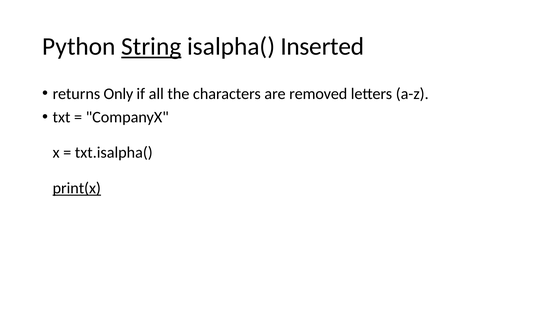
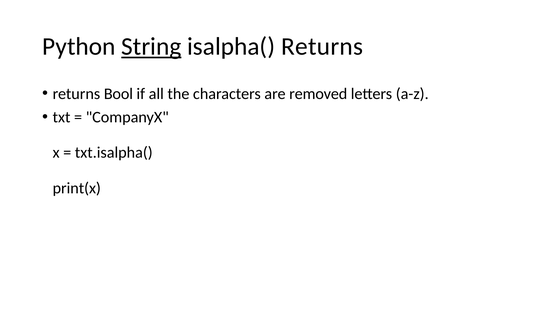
isalpha( Inserted: Inserted -> Returns
Only: Only -> Bool
print(x underline: present -> none
